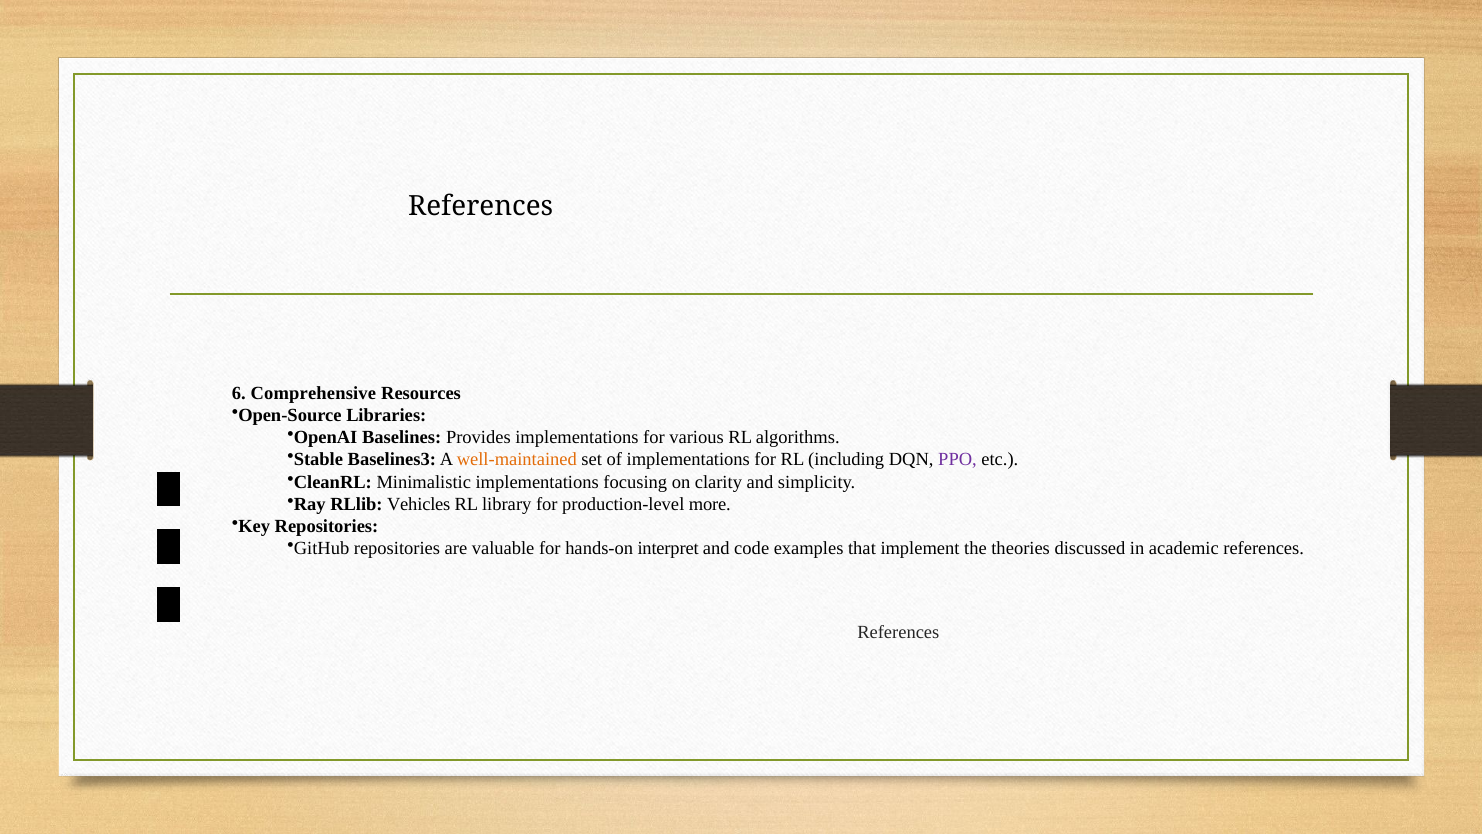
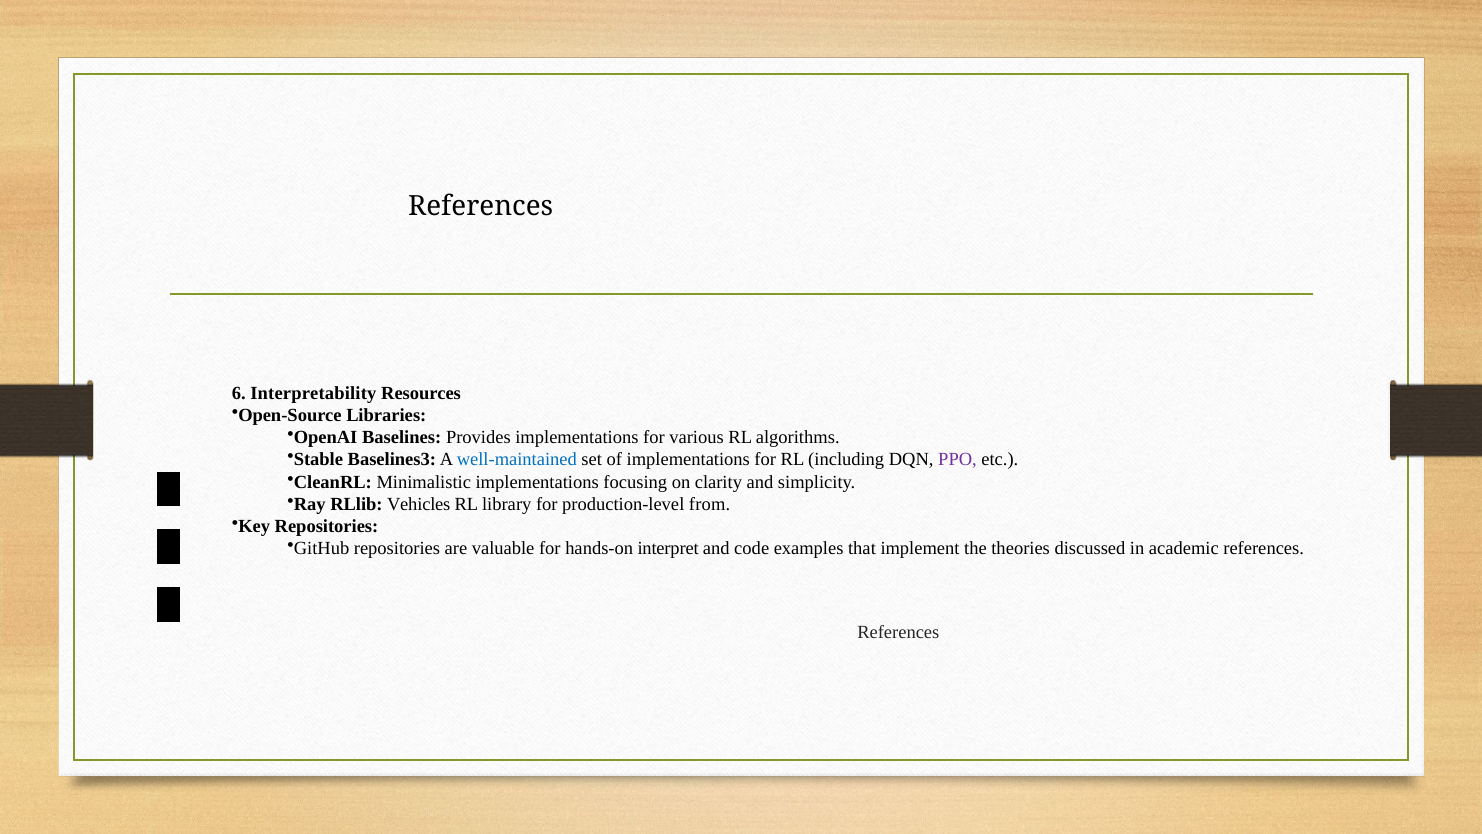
Comprehensive: Comprehensive -> Interpretability
well-maintained colour: orange -> blue
more: more -> from
